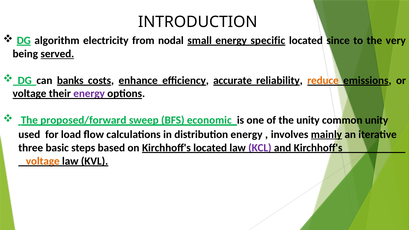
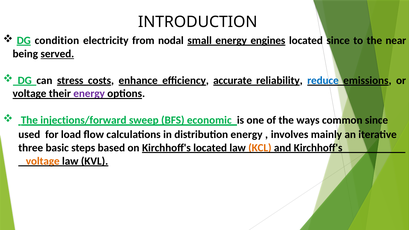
algorithm: algorithm -> condition
specific: specific -> engines
very: very -> near
banks: banks -> stress
reduce colour: orange -> blue
proposed/forward: proposed/forward -> injections/forward
the unity: unity -> ways
common unity: unity -> since
mainly underline: present -> none
KCL colour: purple -> orange
